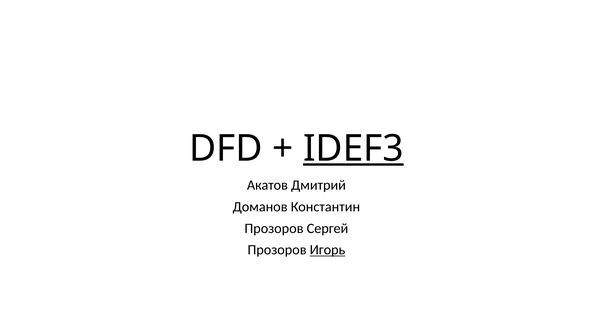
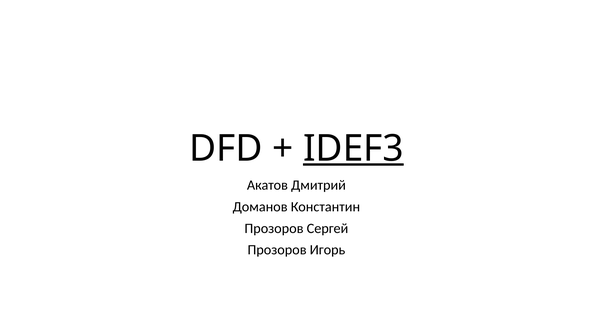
Игорь underline: present -> none
